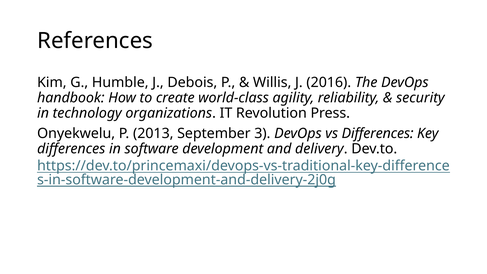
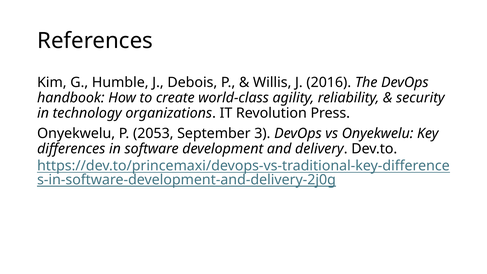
2013: 2013 -> 2053
vs Differences: Differences -> Onyekwelu
